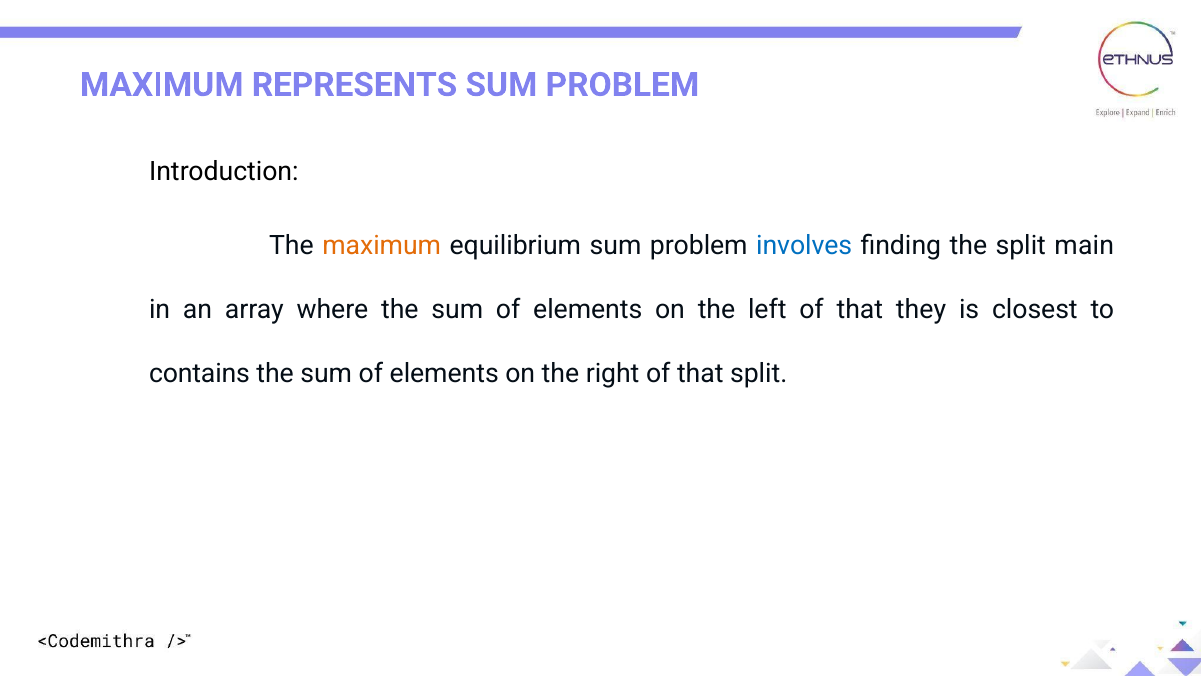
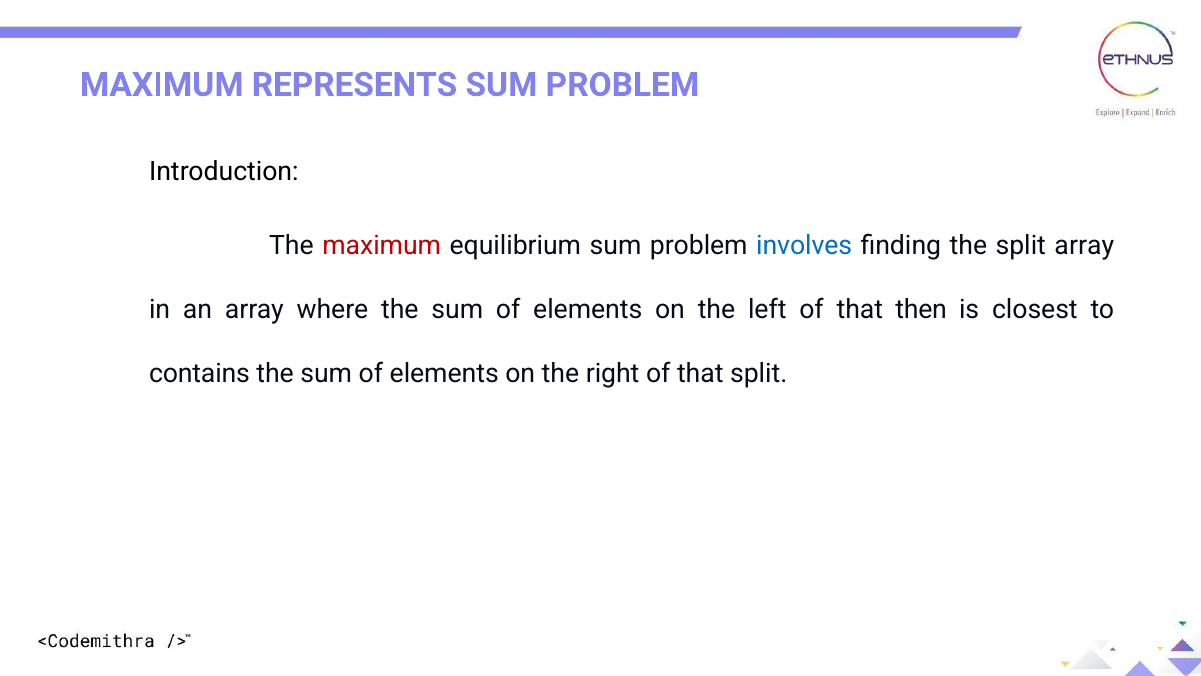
maximum at (382, 246) colour: orange -> red
split main: main -> array
they: they -> then
